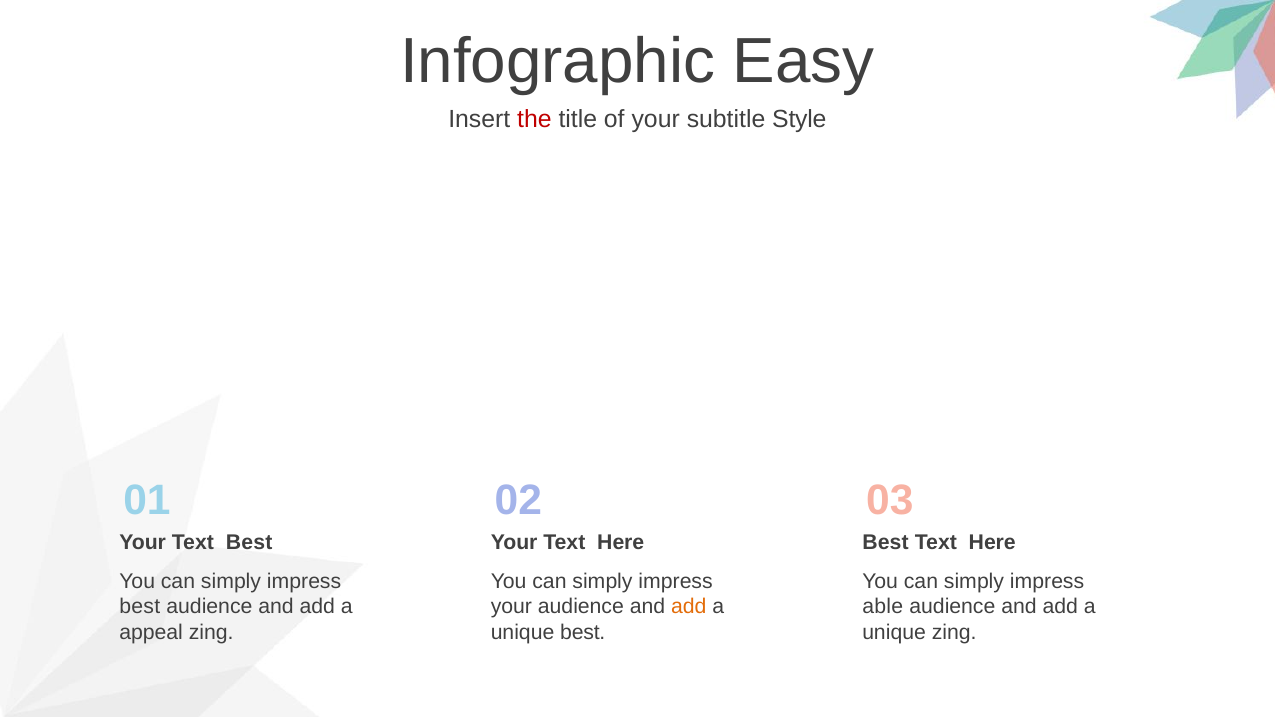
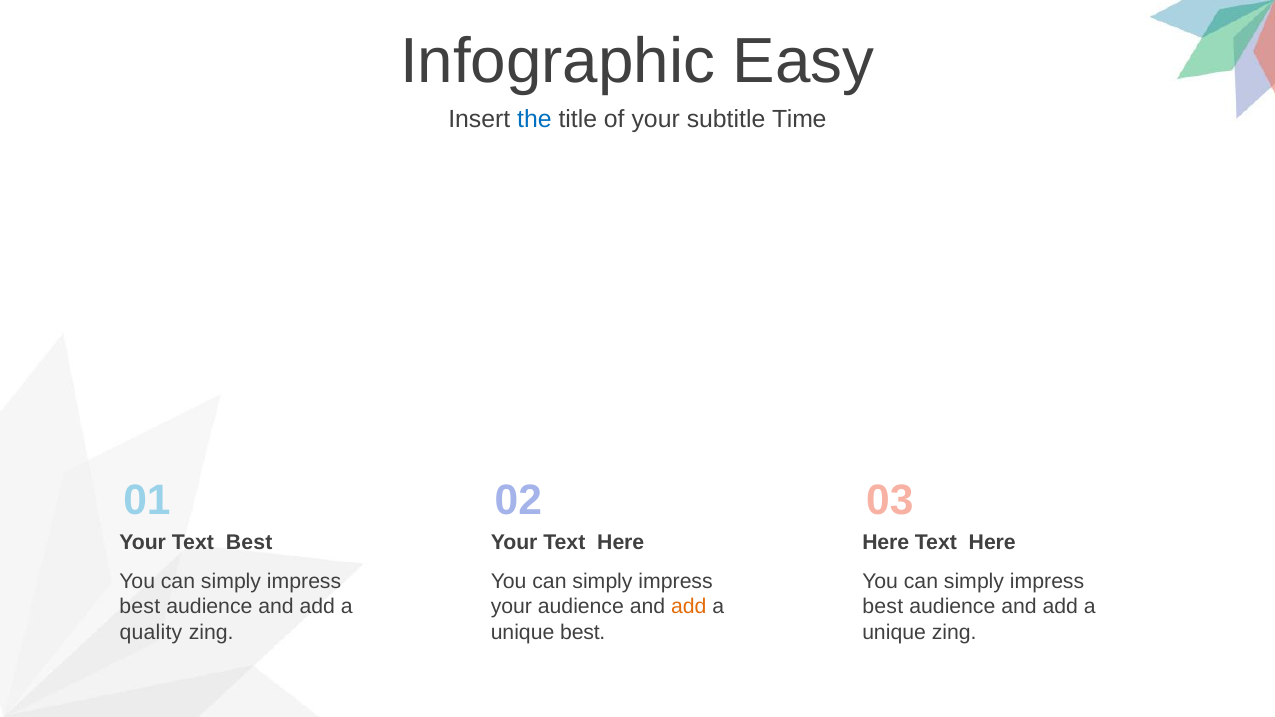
the colour: red -> blue
Style: Style -> Time
Best at (886, 543): Best -> Here
able at (883, 607): able -> best
appeal: appeal -> quality
